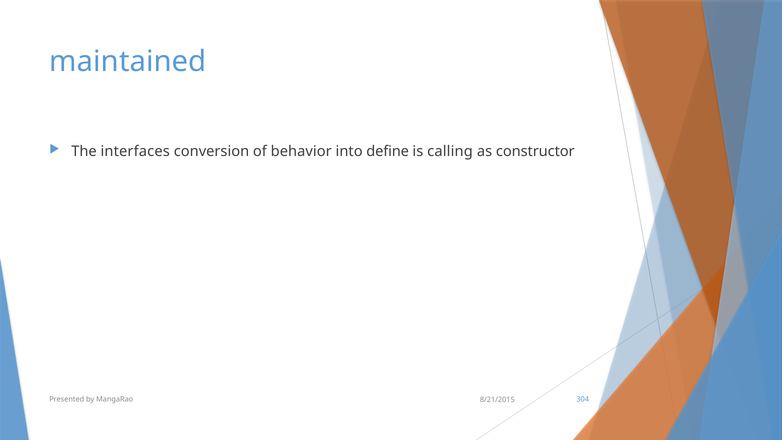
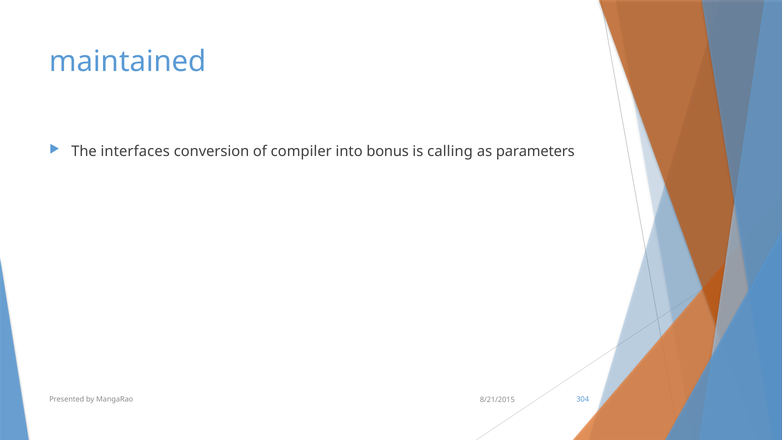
behavior: behavior -> compiler
define: define -> bonus
constructor: constructor -> parameters
